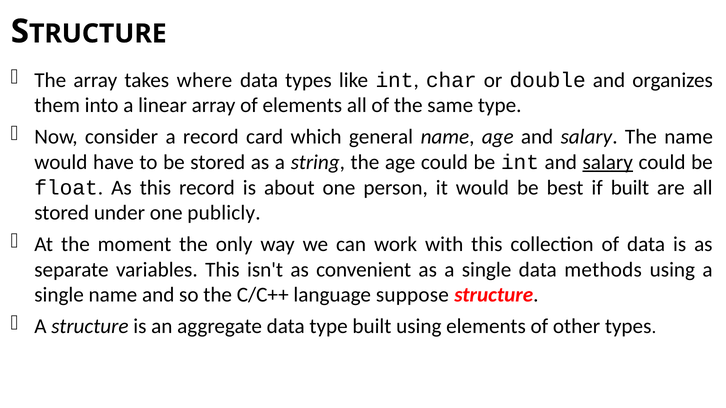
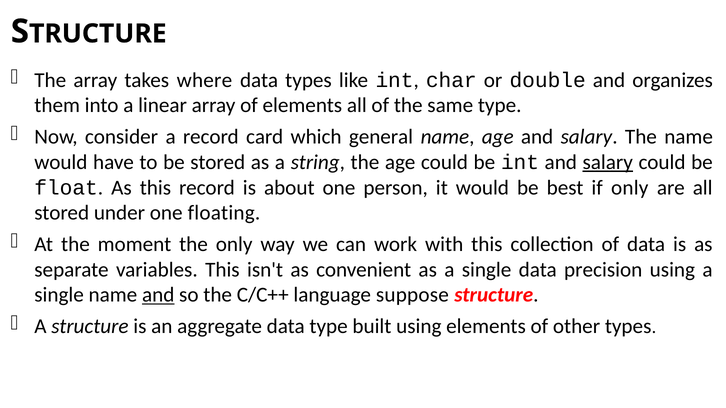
if built: built -> only
publicly: publicly -> floating
methods: methods -> precision
and at (158, 295) underline: none -> present
